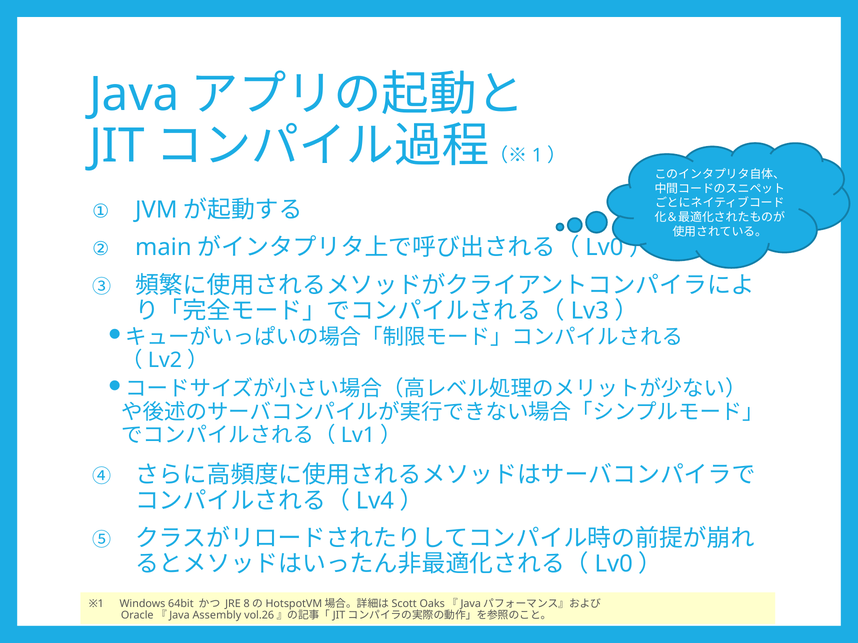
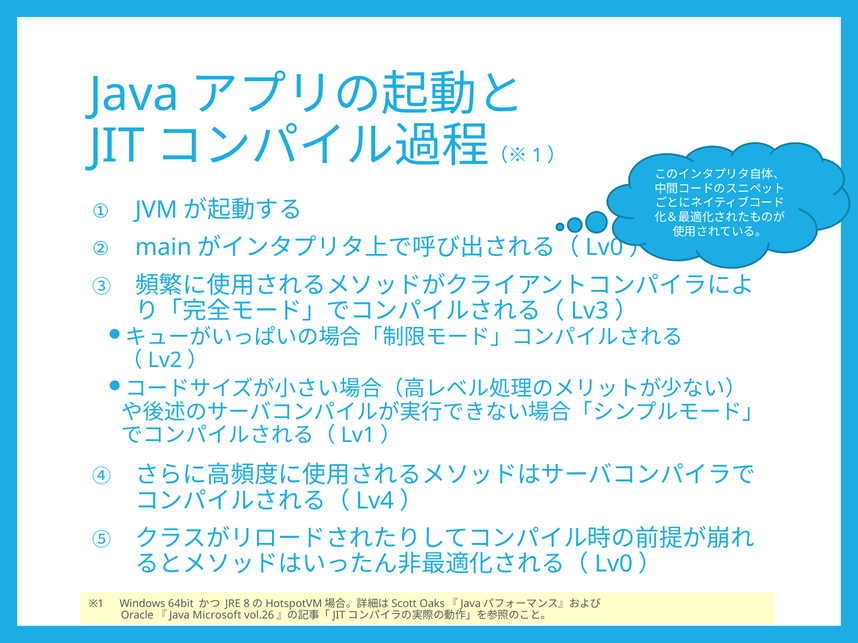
Assembly: Assembly -> Microsoft
